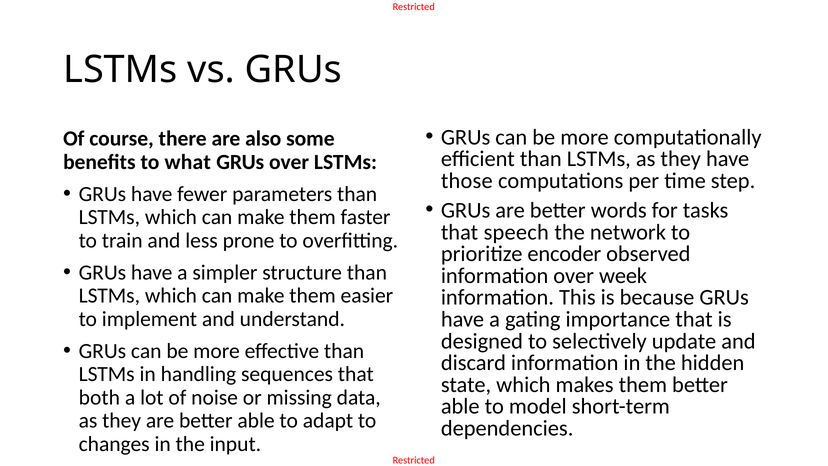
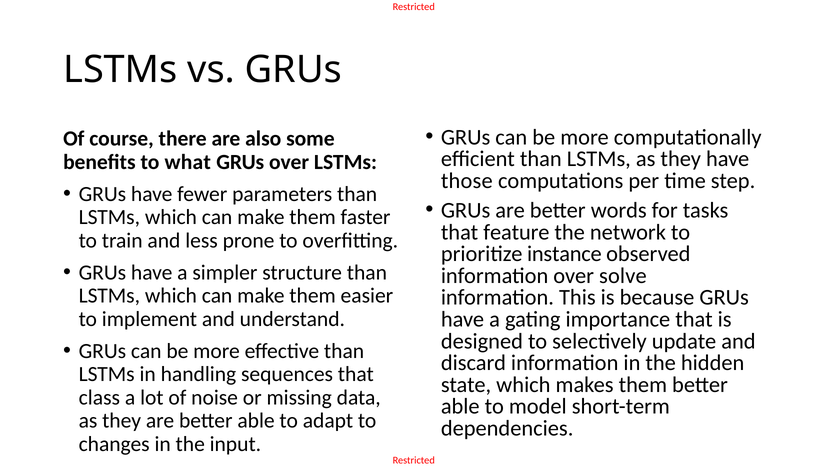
speech: speech -> feature
encoder: encoder -> instance
week: week -> solve
both: both -> class
